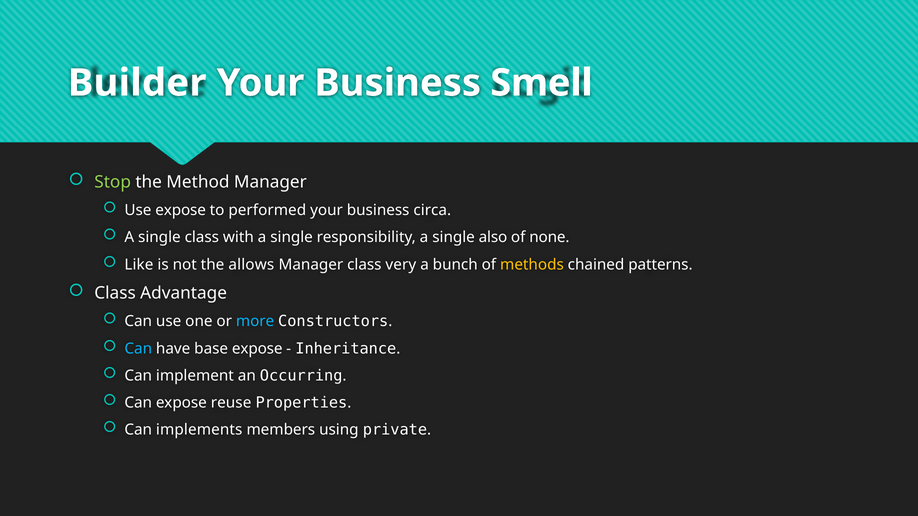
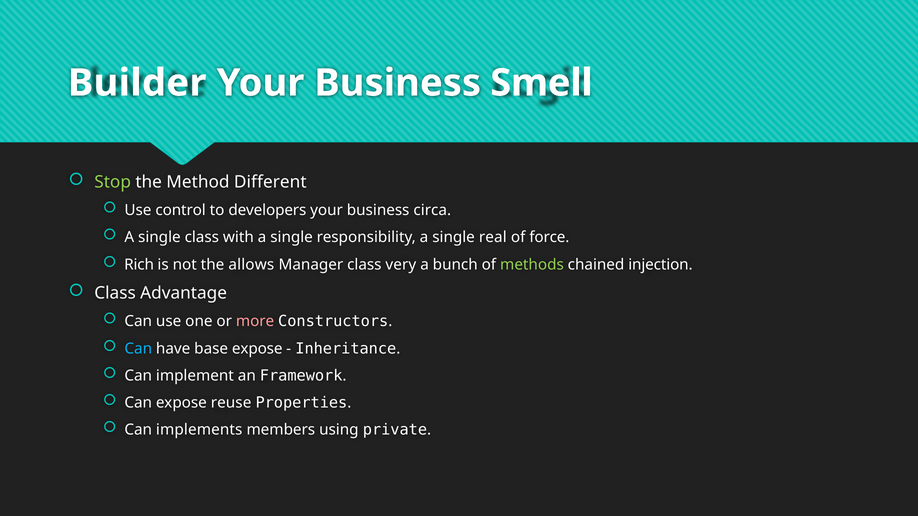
Method Manager: Manager -> Different
Use expose: expose -> control
performed: performed -> developers
also: also -> real
none: none -> force
Like: Like -> Rich
methods colour: yellow -> light green
patterns: patterns -> injection
more colour: light blue -> pink
Occurring: Occurring -> Framework
